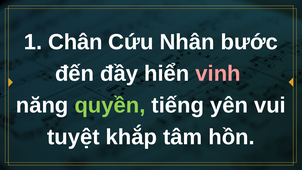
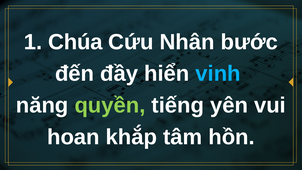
Chân: Chân -> Chúa
vinh colour: pink -> light blue
tuyệt: tuyệt -> hoan
